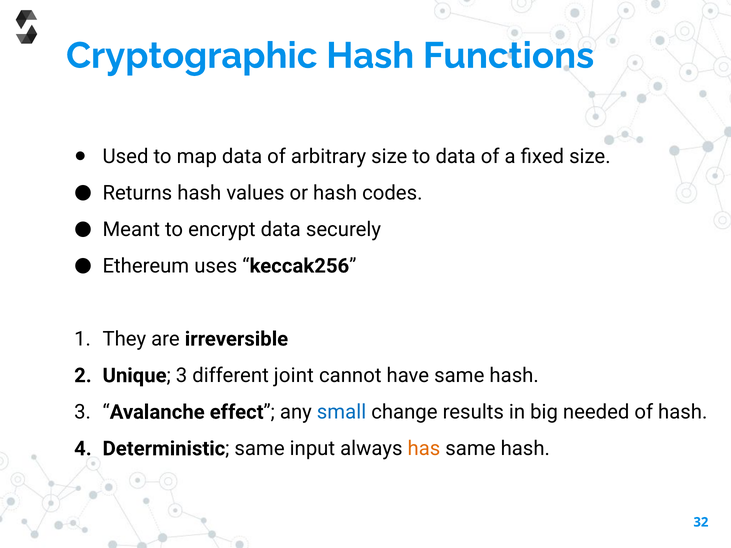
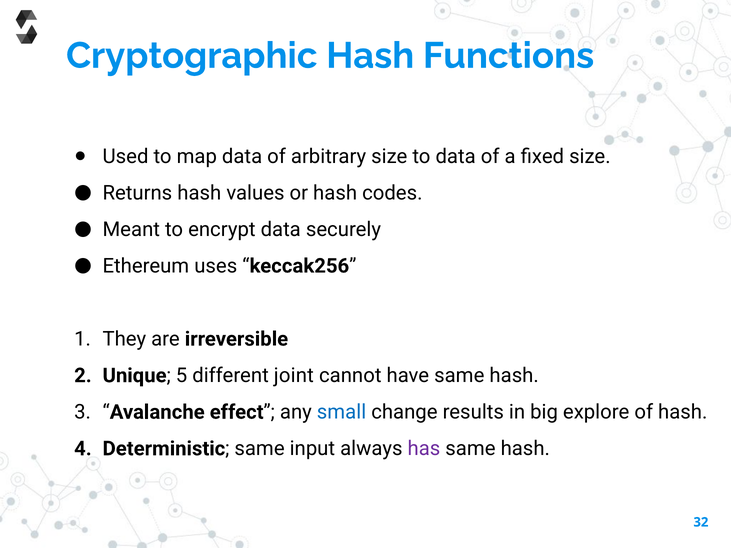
Unique 3: 3 -> 5
needed: needed -> explore
has colour: orange -> purple
